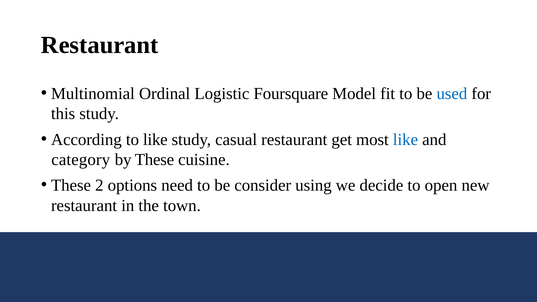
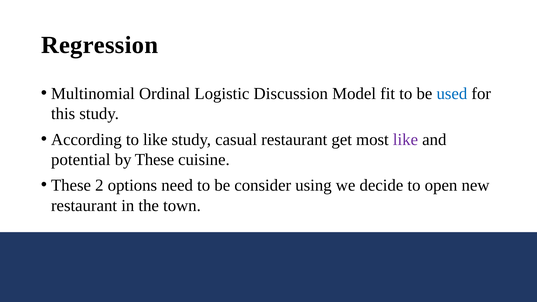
Restaurant at (100, 45): Restaurant -> Regression
Foursquare: Foursquare -> Discussion
like at (405, 140) colour: blue -> purple
category: category -> potential
